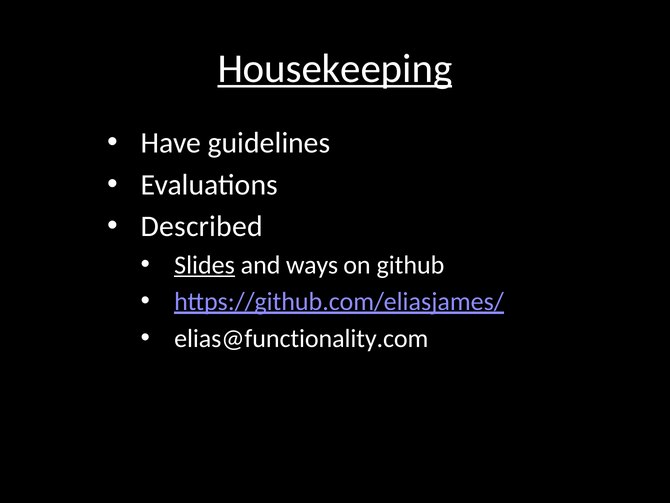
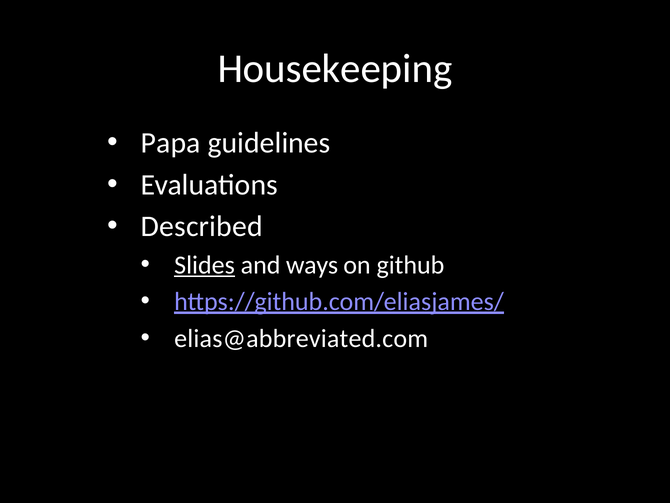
Housekeeping underline: present -> none
Have: Have -> Papa
elias@functionality.com: elias@functionality.com -> elias@abbreviated.com
